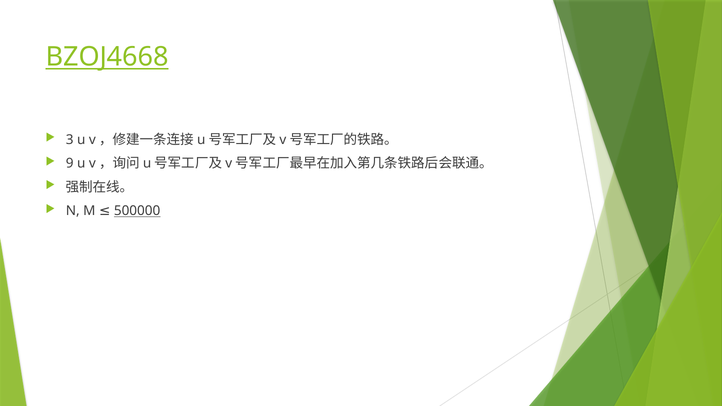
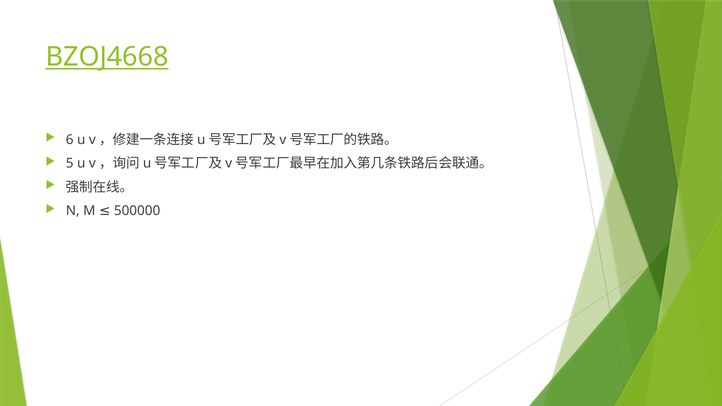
3: 3 -> 6
9: 9 -> 5
500000 underline: present -> none
